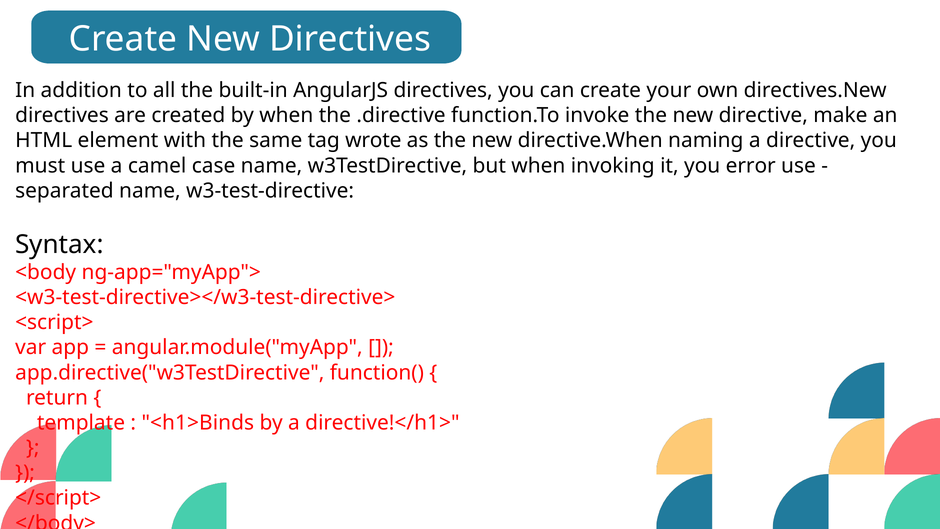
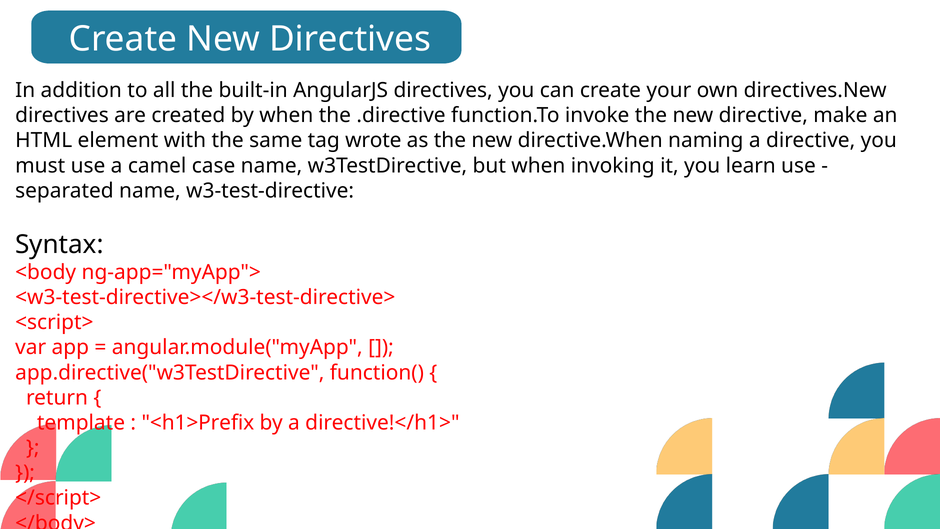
error: error -> learn
<h1>Binds: <h1>Binds -> <h1>Prefix
